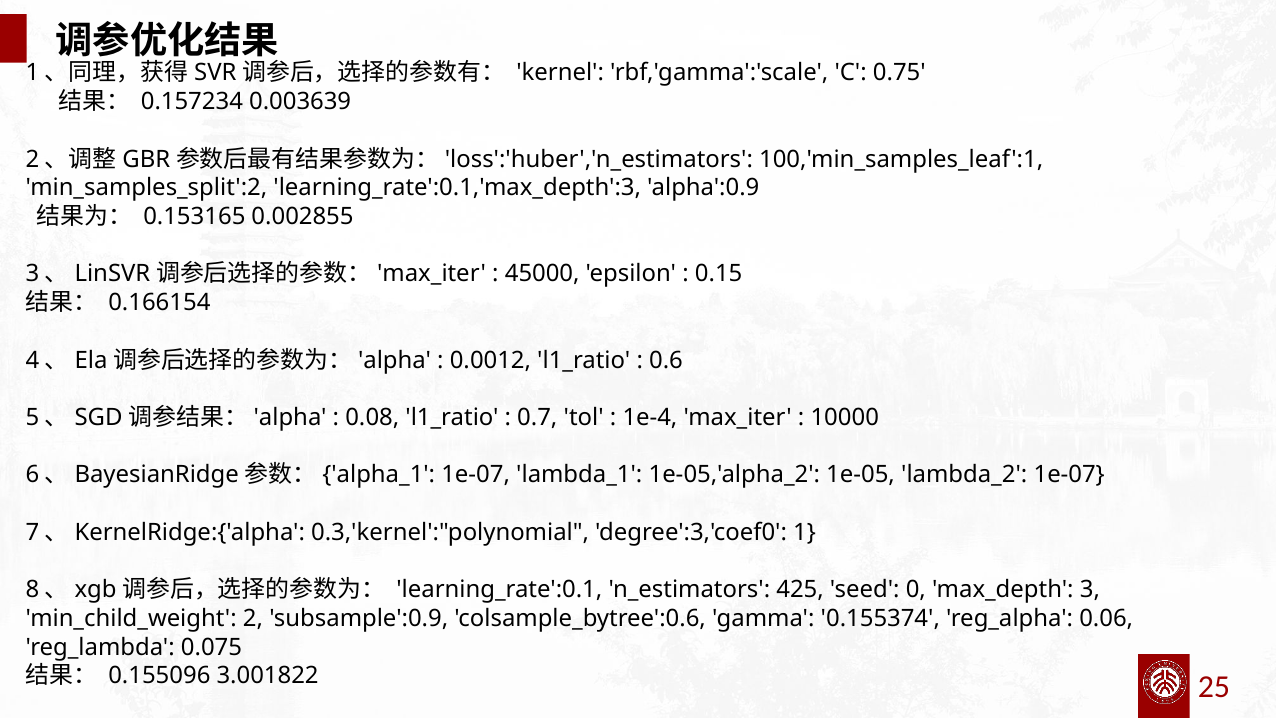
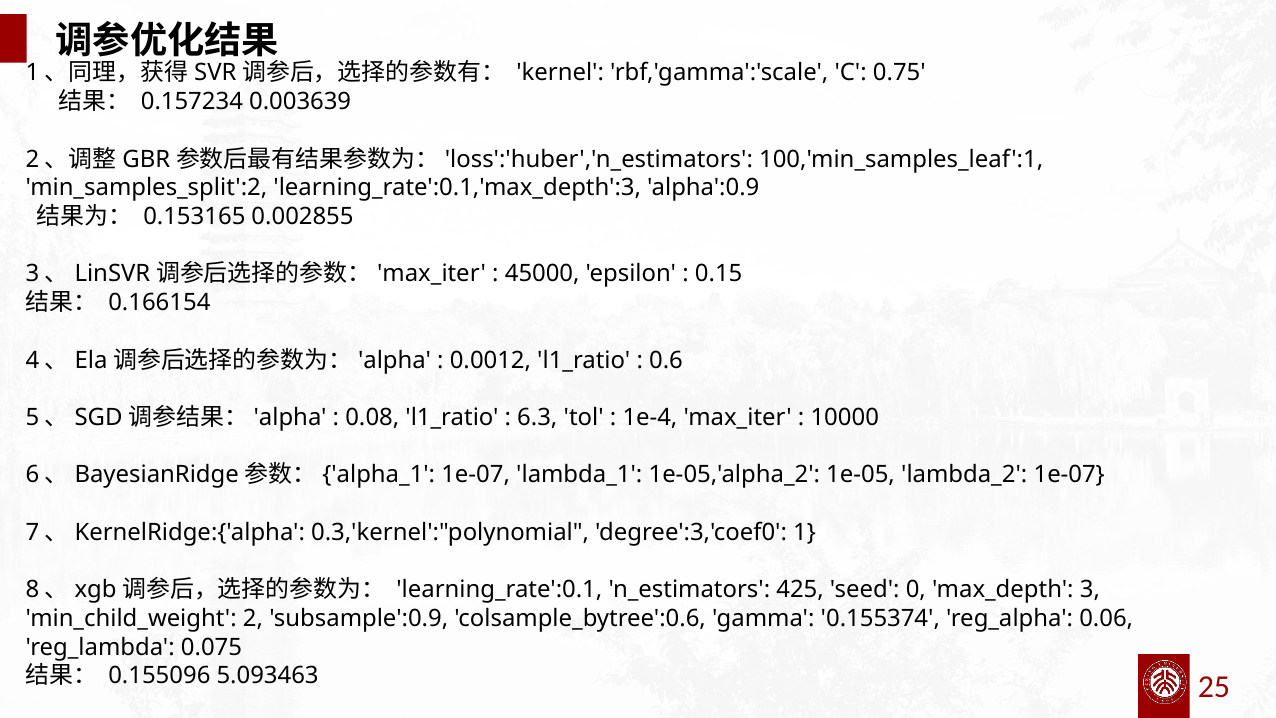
0.7: 0.7 -> 6.3
3.001822: 3.001822 -> 5.093463
